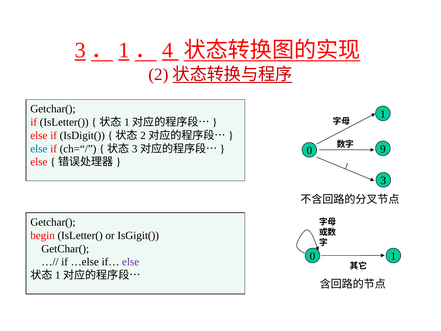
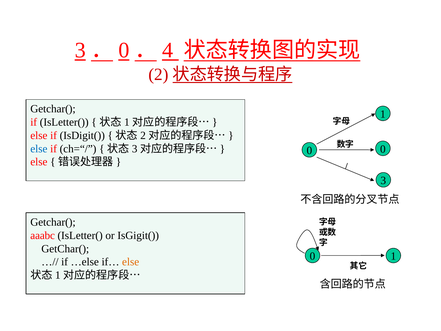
1 at (124, 50): 1 -> 0
0 9: 9 -> 0
begin: begin -> aaabc
else at (131, 262) colour: purple -> orange
